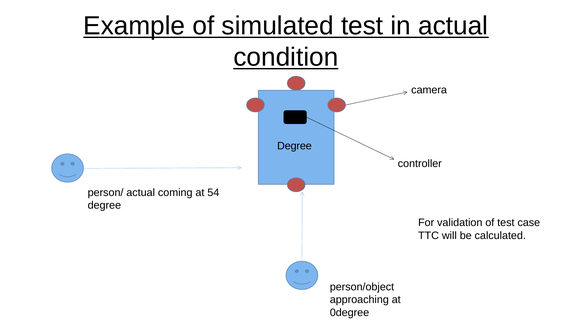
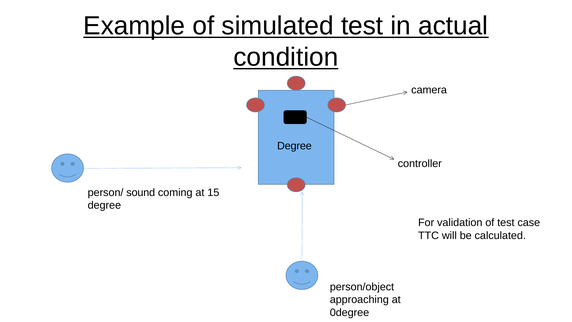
person/ actual: actual -> sound
54: 54 -> 15
